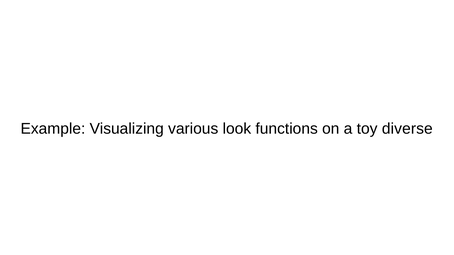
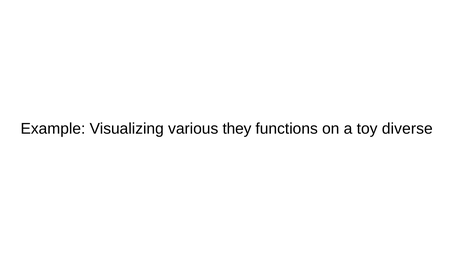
look: look -> they
